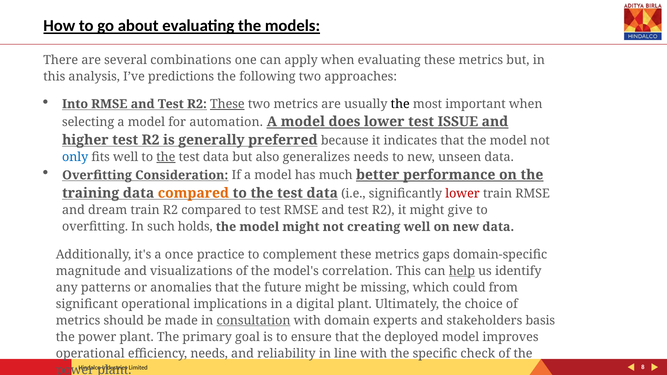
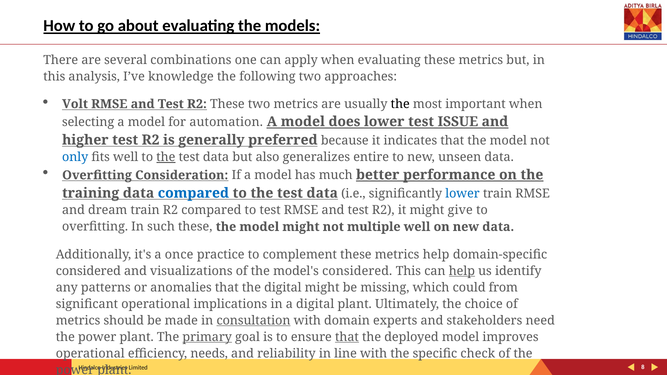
predictions: predictions -> knowledge
Into: Into -> Volt
These at (227, 104) underline: present -> none
generalizes needs: needs -> entire
compared at (193, 193) colour: orange -> blue
lower at (463, 194) colour: red -> blue
such holds: holds -> these
creating: creating -> multiple
metrics gaps: gaps -> help
magnitude at (88, 271): magnitude -> considered
model's correlation: correlation -> considered
the future: future -> digital
basis: basis -> need
primary underline: none -> present
that at (347, 337) underline: none -> present
